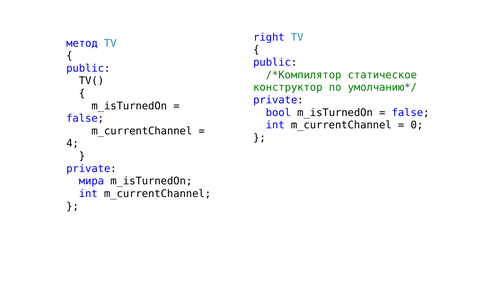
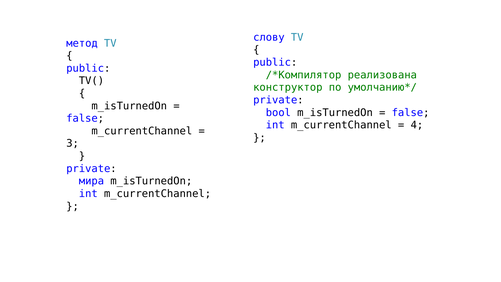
right: right -> слову
статическое: статическое -> реализована
0: 0 -> 4
4: 4 -> 3
